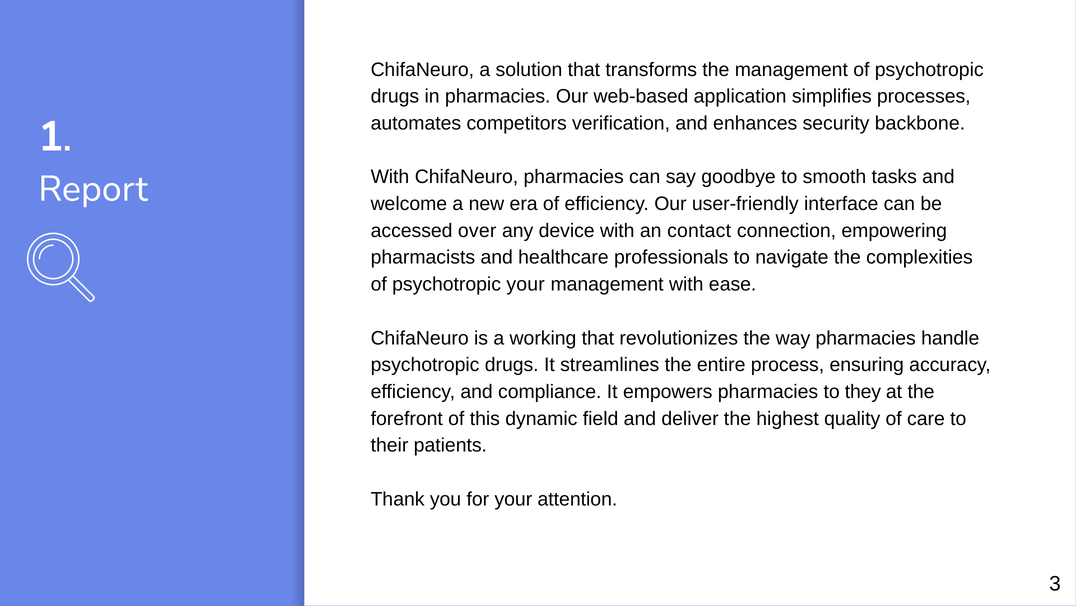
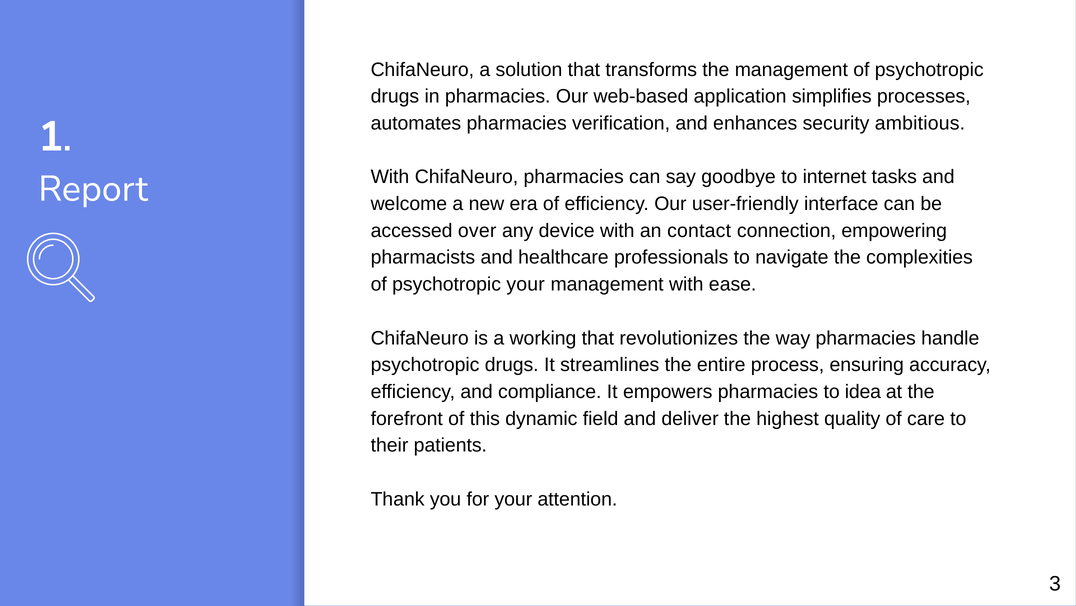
automates competitors: competitors -> pharmacies
backbone: backbone -> ambitious
smooth: smooth -> internet
they: they -> idea
